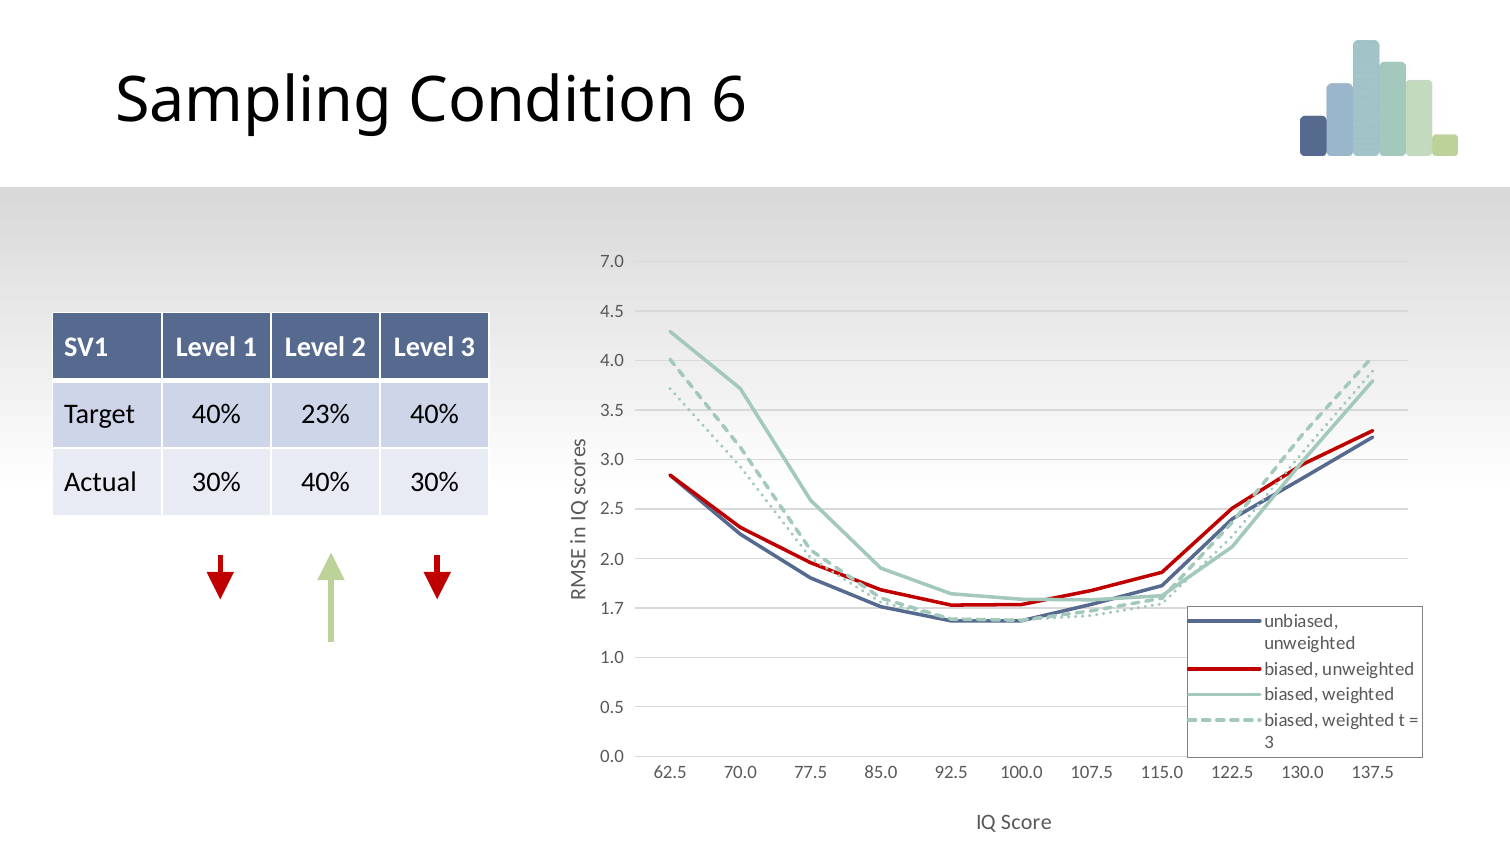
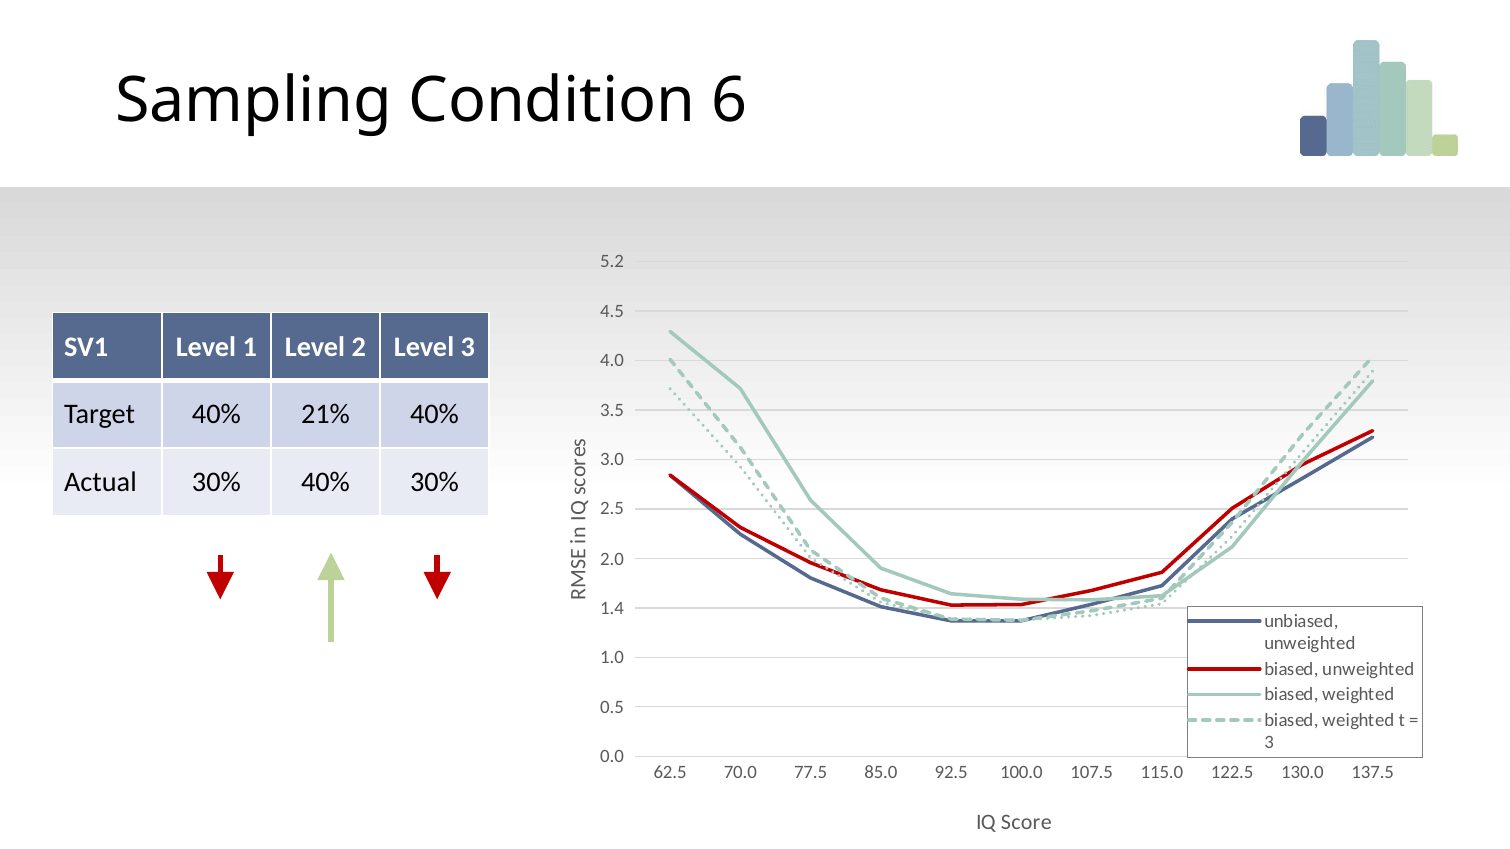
7.0: 7.0 -> 5.2
23%: 23% -> 21%
1.7: 1.7 -> 1.4
